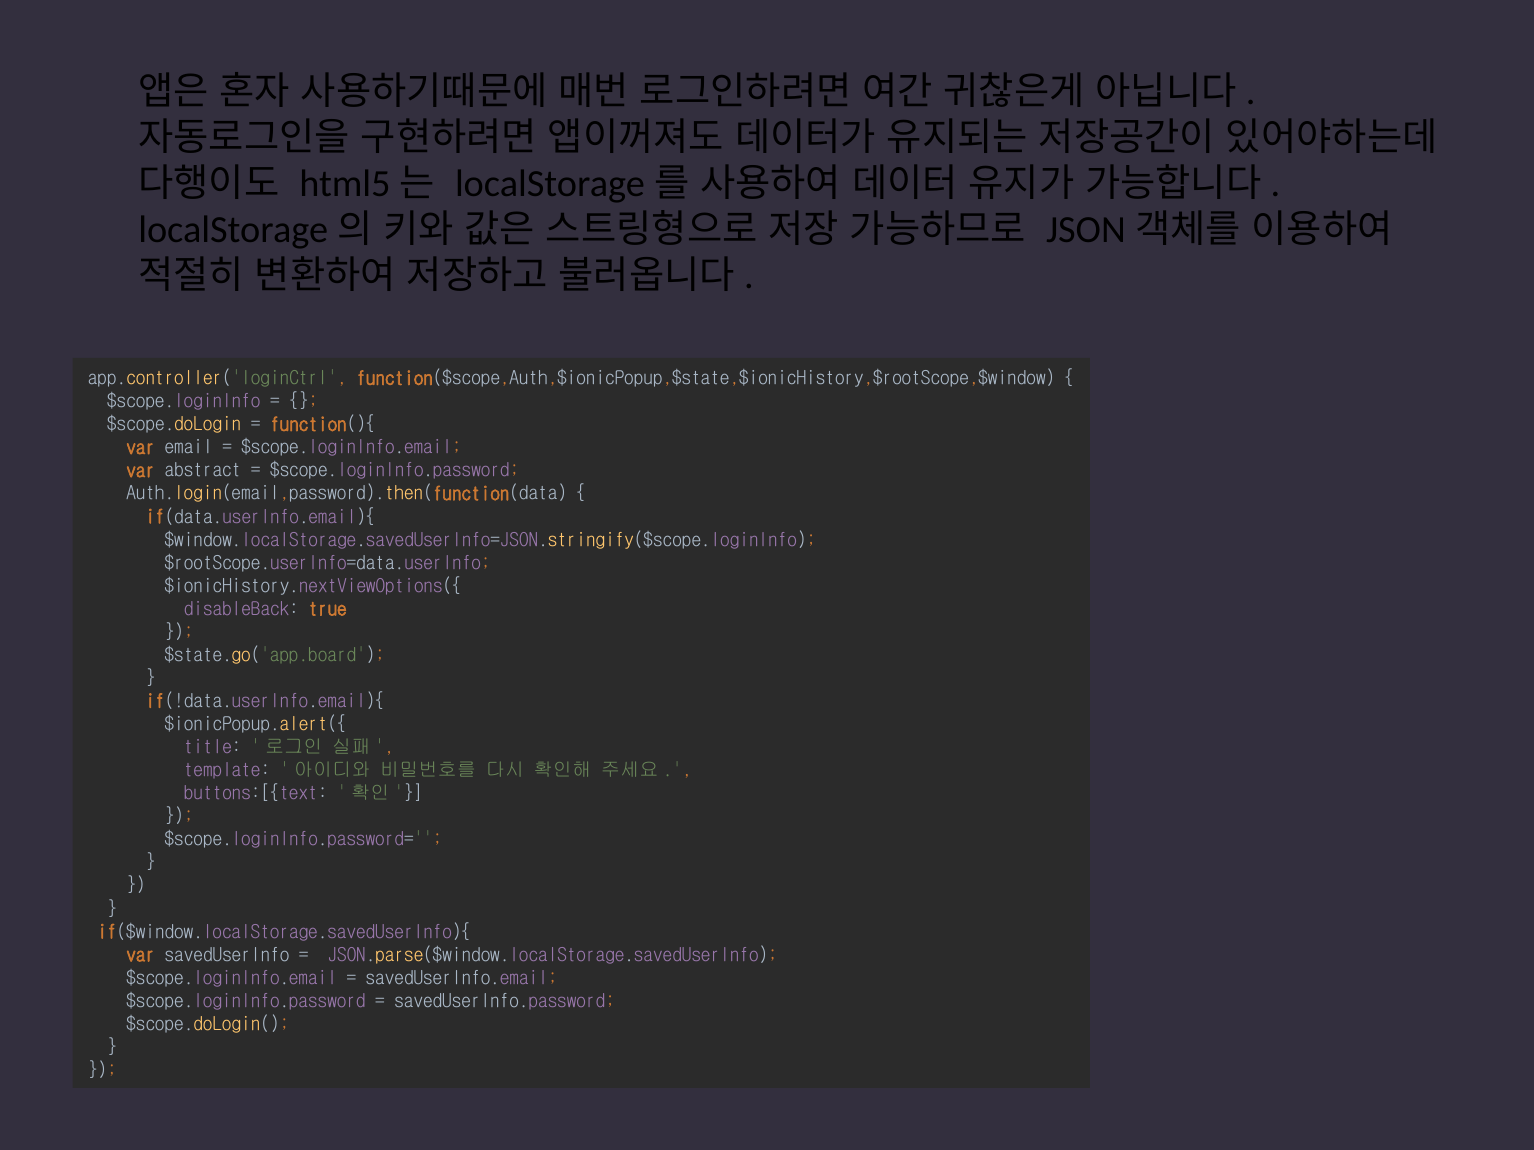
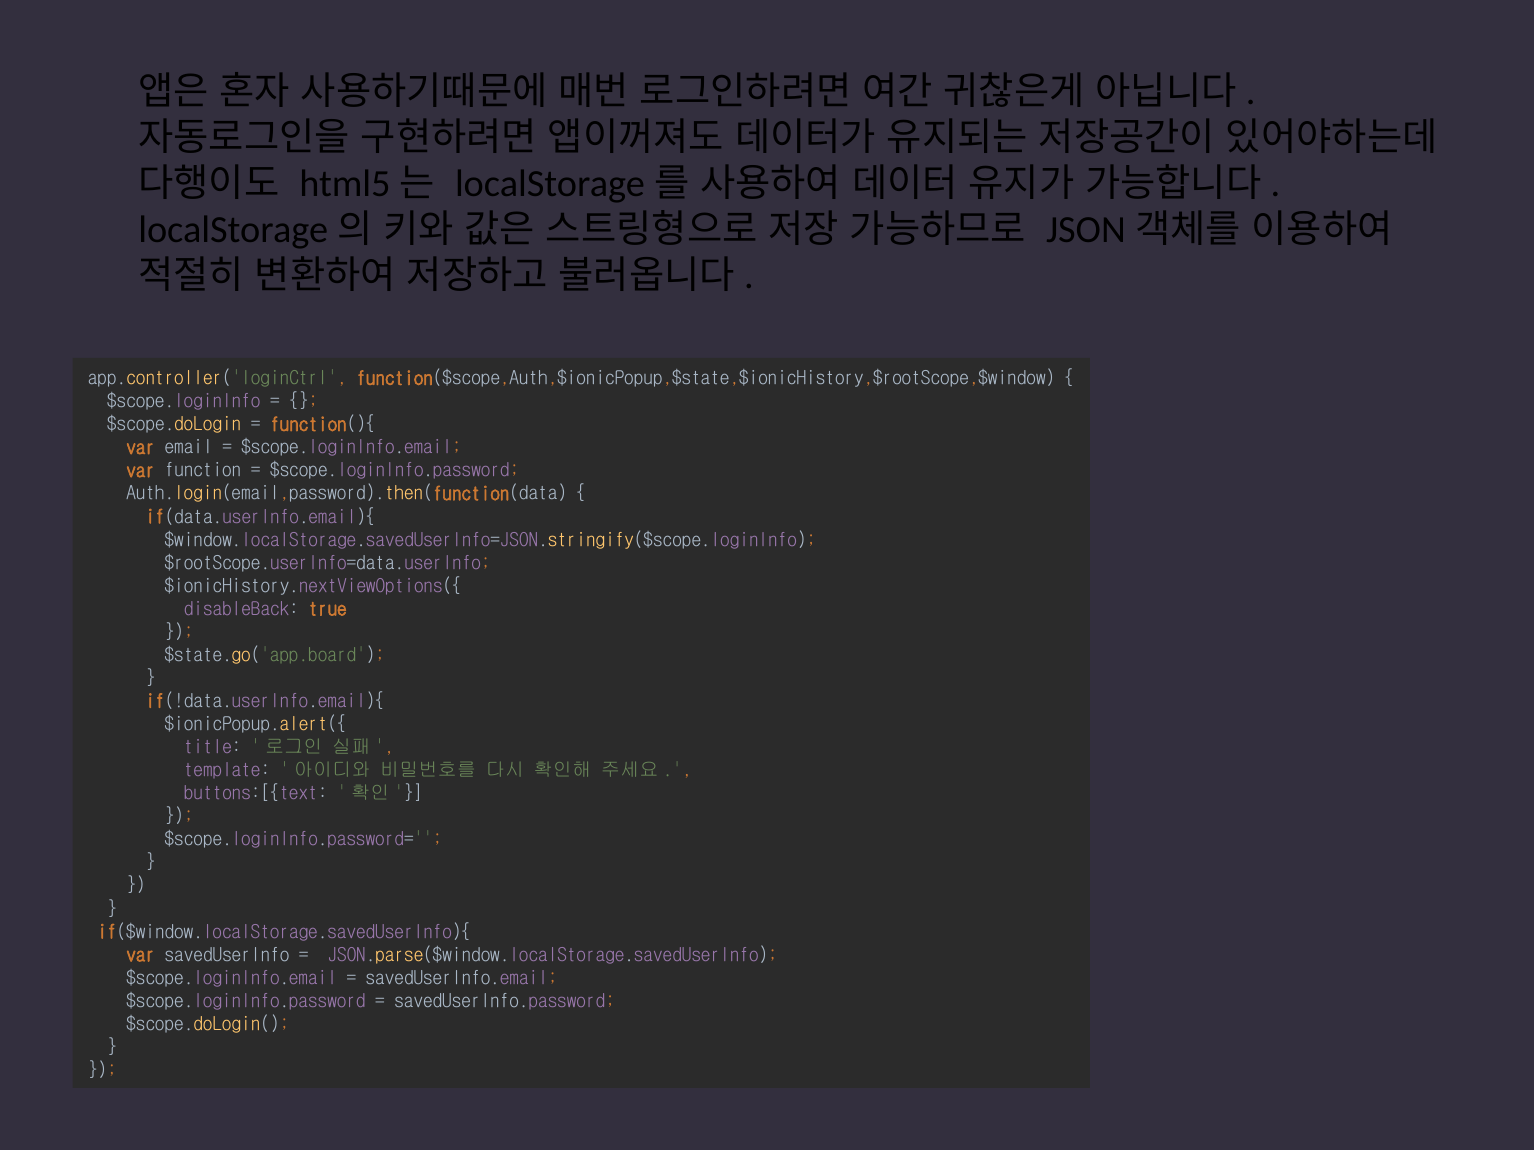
abstract: abstract -> function
